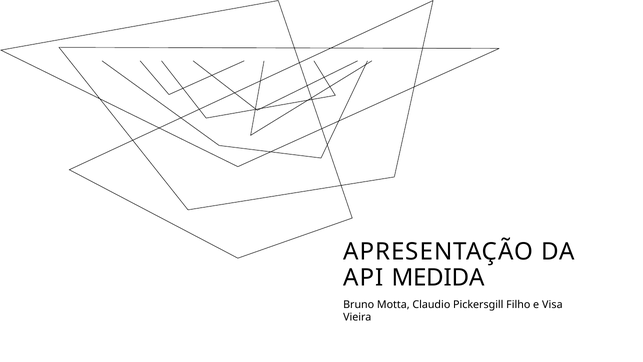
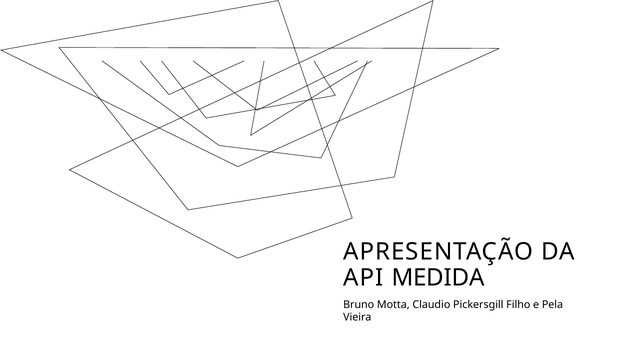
Visa: Visa -> Pela
